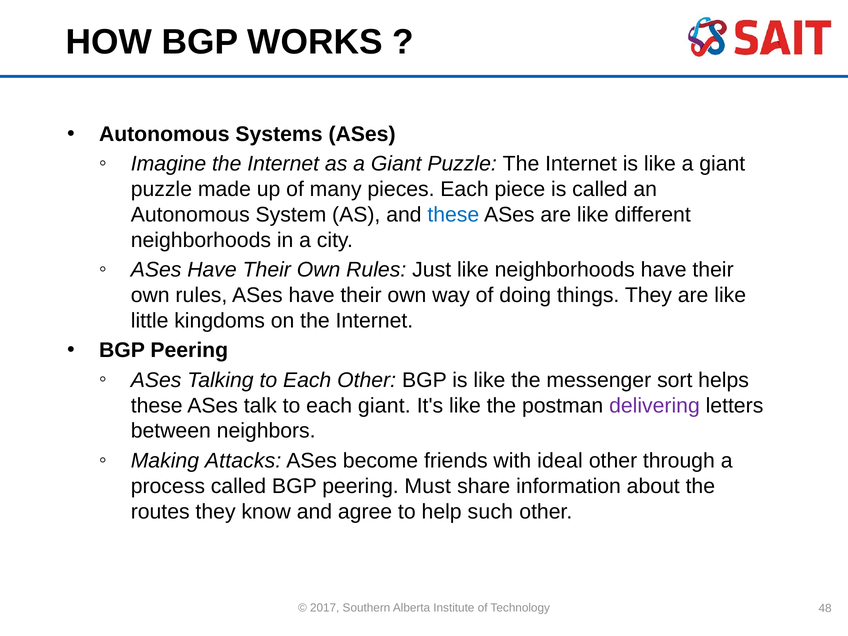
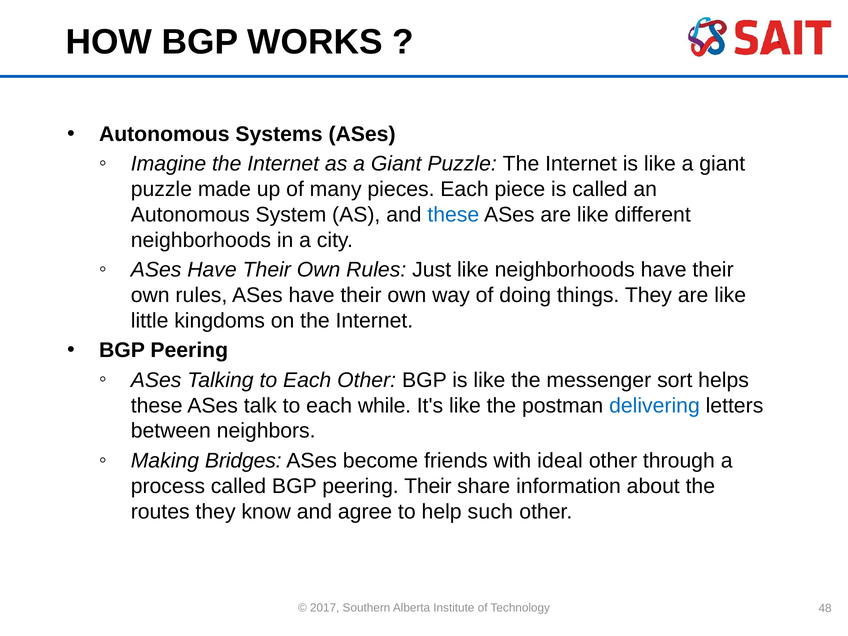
each giant: giant -> while
delivering colour: purple -> blue
Attacks: Attacks -> Bridges
peering Must: Must -> Their
